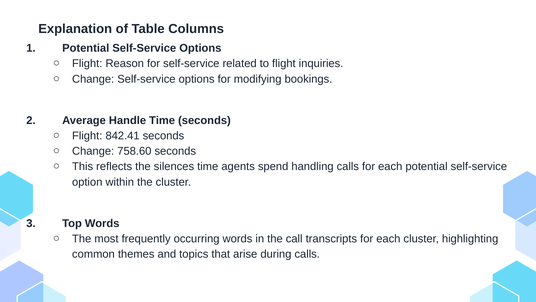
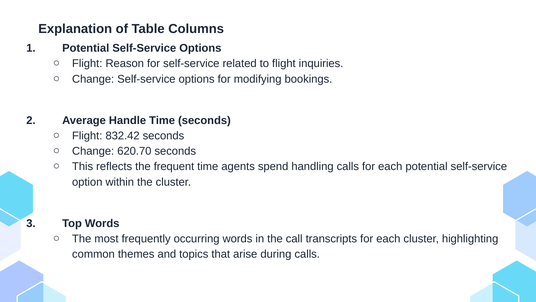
842.41: 842.41 -> 832.42
758.60: 758.60 -> 620.70
silences: silences -> frequent
